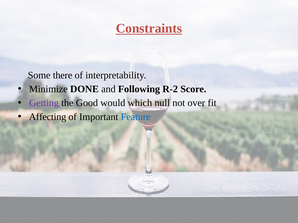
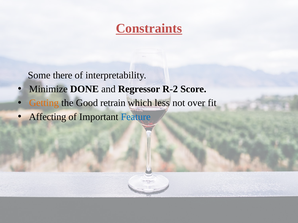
Following: Following -> Regressor
Getting colour: purple -> orange
would: would -> retrain
null: null -> less
